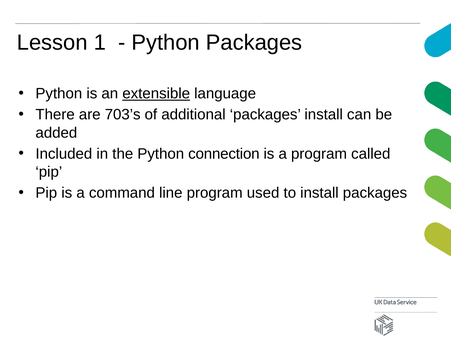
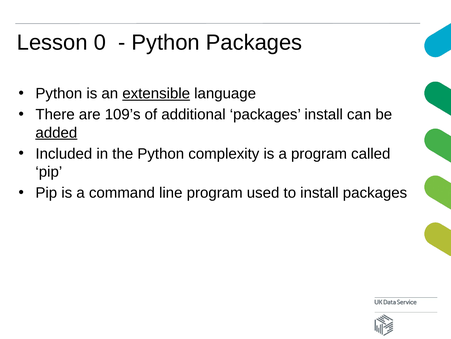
1: 1 -> 0
703’s: 703’s -> 109’s
added underline: none -> present
connection: connection -> complexity
